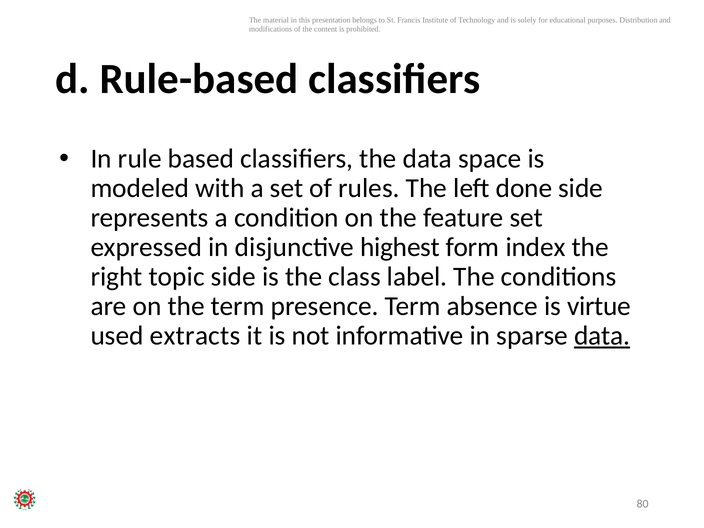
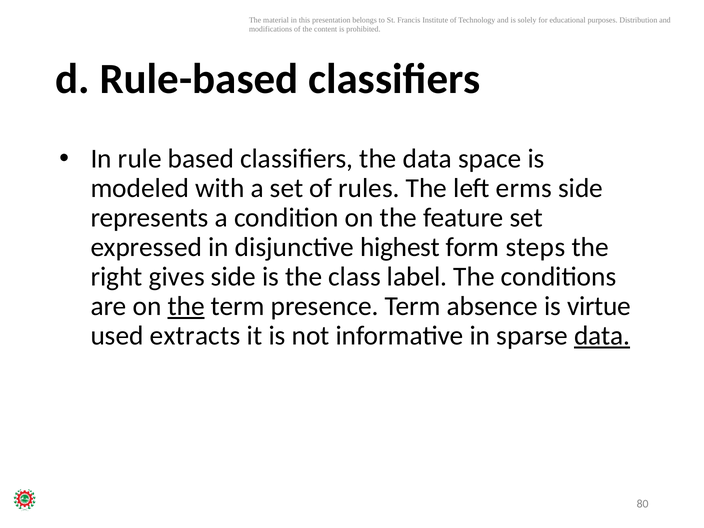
done: done -> erms
index: index -> steps
topic: topic -> gives
the at (186, 306) underline: none -> present
